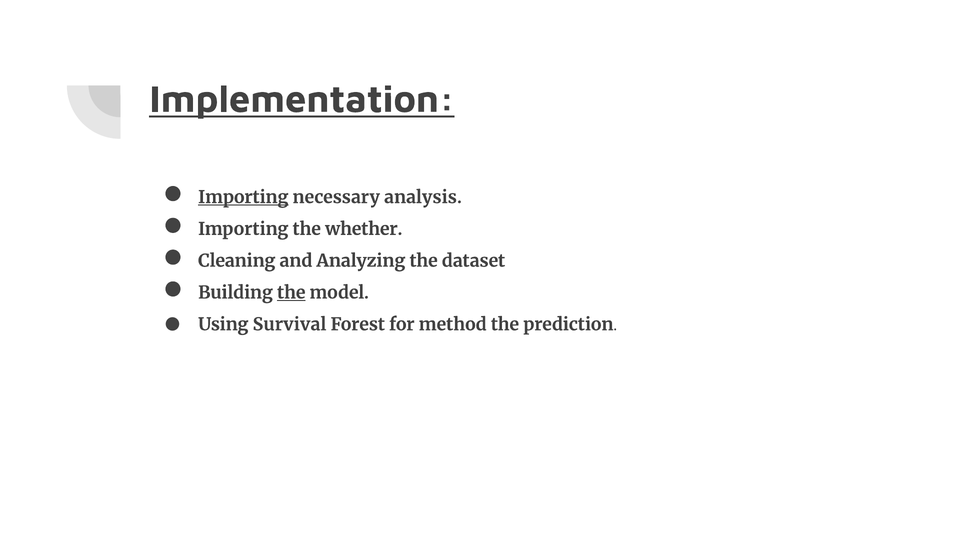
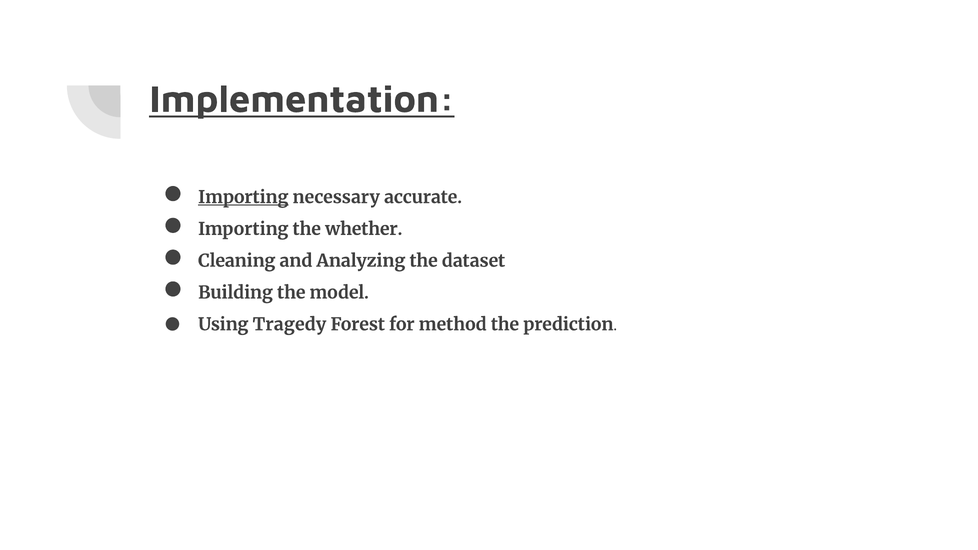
analysis: analysis -> accurate
the at (291, 293) underline: present -> none
Survival: Survival -> Tragedy
